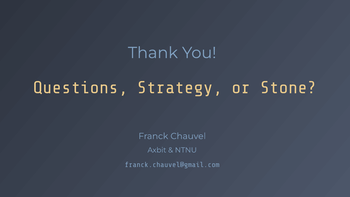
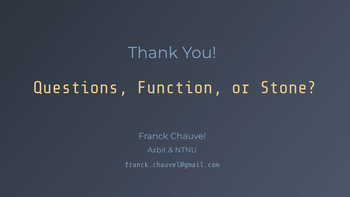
Strategy: Strategy -> Function
